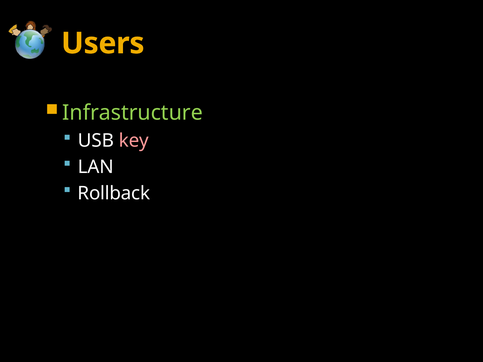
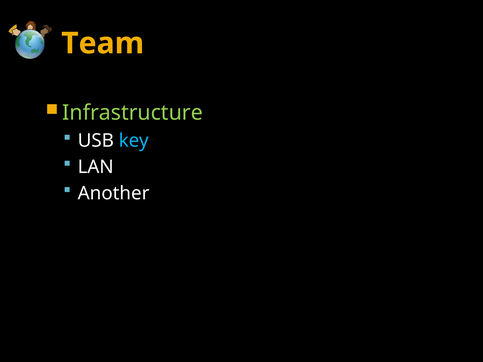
Users: Users -> Team
key colour: pink -> light blue
Rollback: Rollback -> Another
